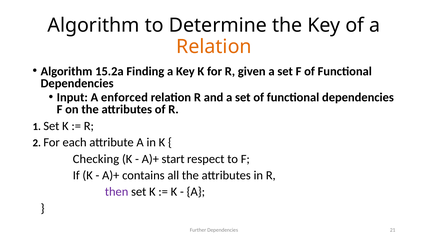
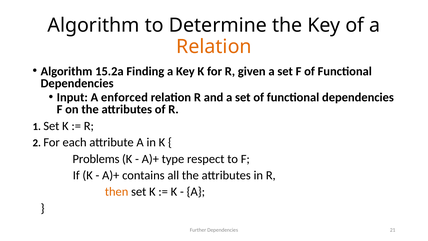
Checking: Checking -> Problems
start: start -> type
then colour: purple -> orange
